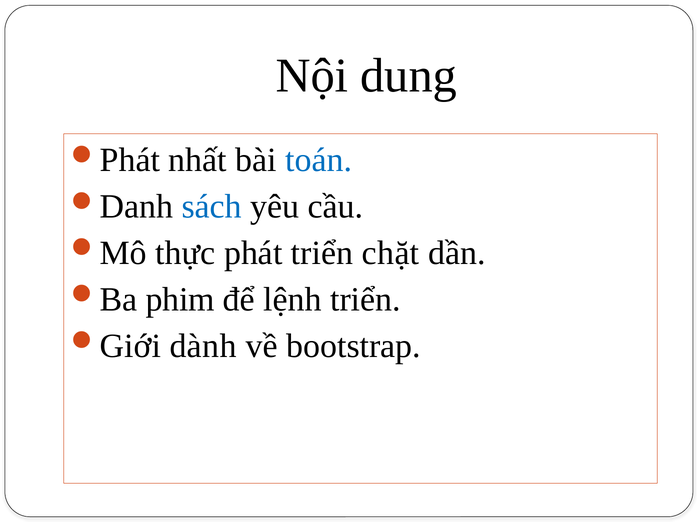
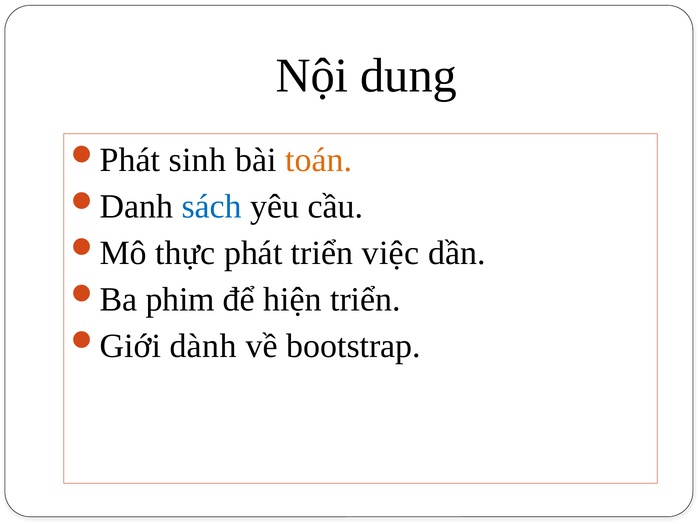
nhất: nhất -> sinh
toán colour: blue -> orange
chặt: chặt -> việc
lệnh: lệnh -> hiện
